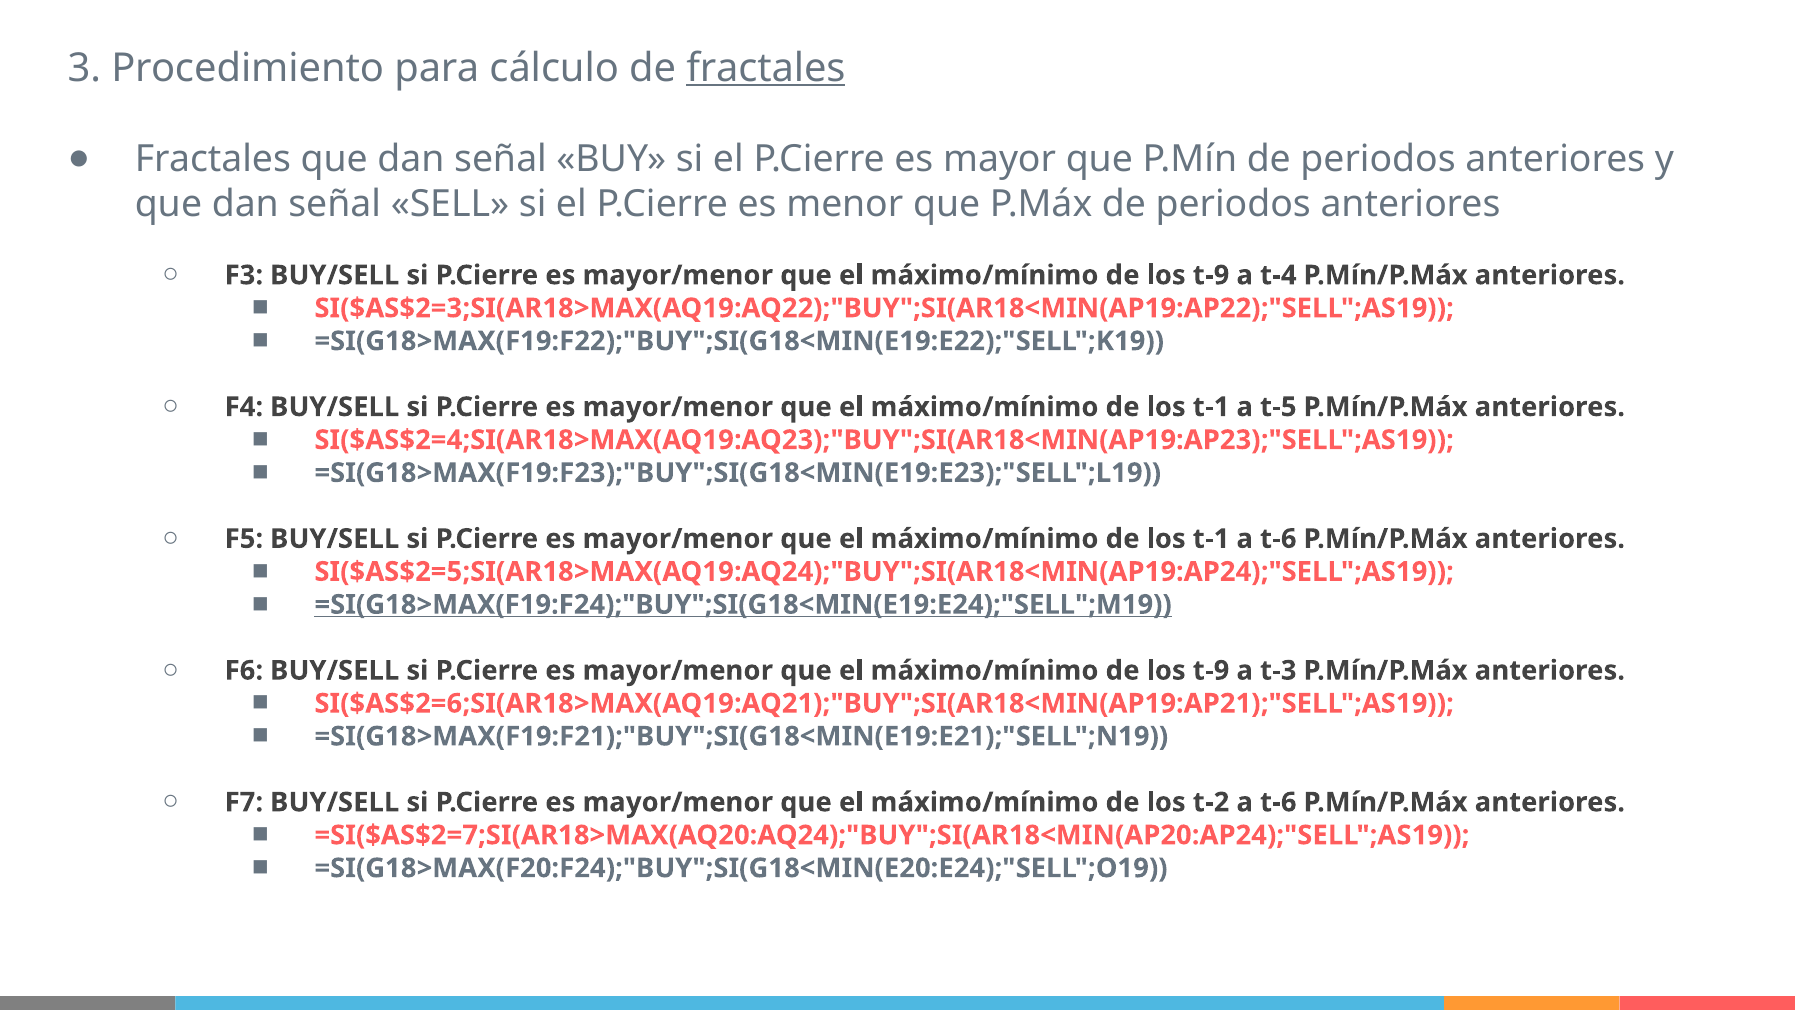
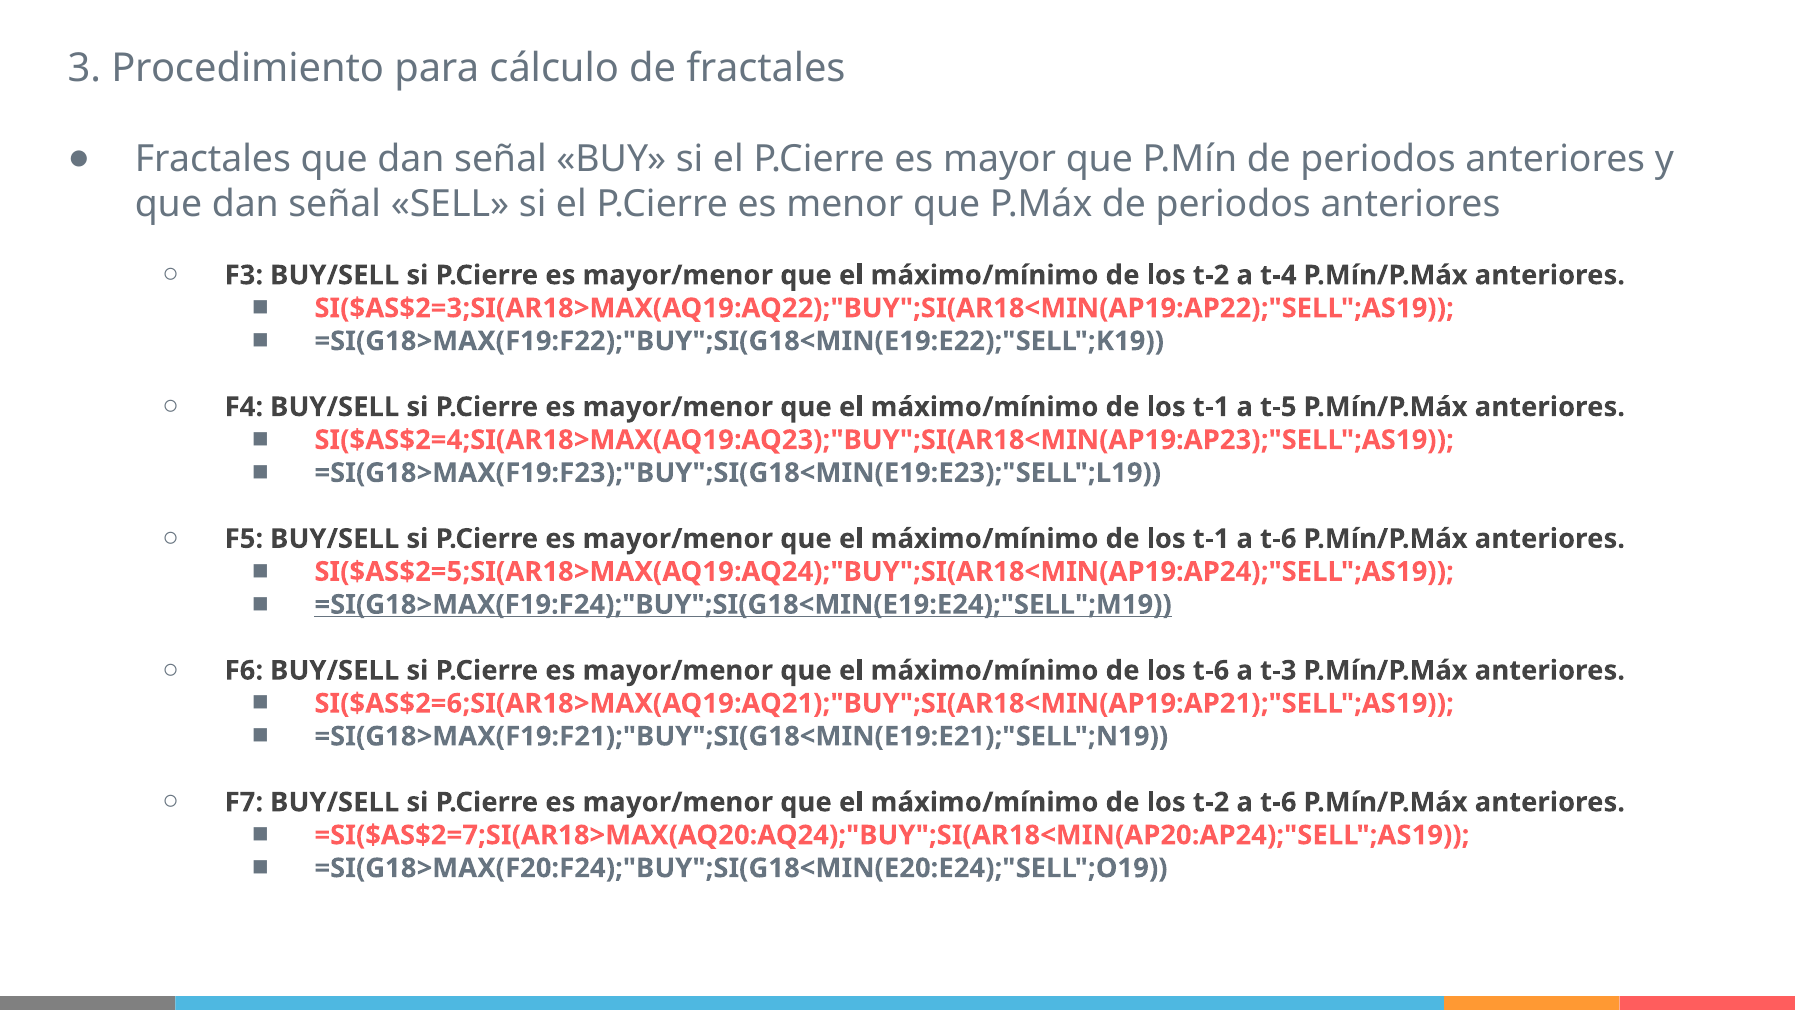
fractales at (766, 68) underline: present -> none
t-9 at (1211, 275): t-9 -> t-2
t-9 at (1211, 670): t-9 -> t-6
